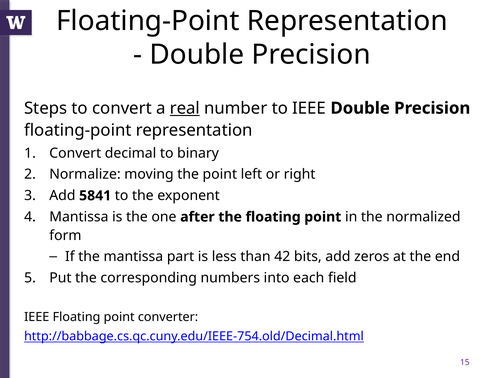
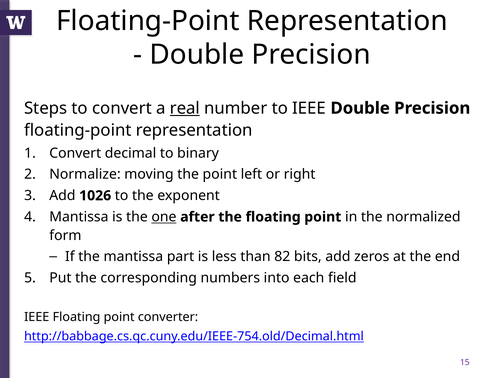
5841: 5841 -> 1026
one underline: none -> present
42: 42 -> 82
